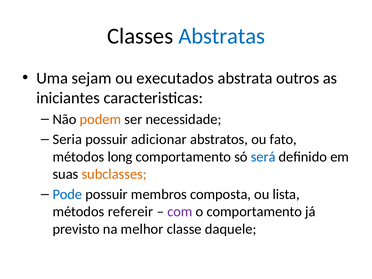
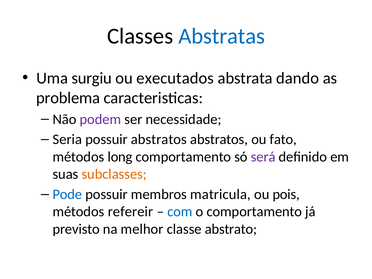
sejam: sejam -> surgiu
outros: outros -> dando
iniciantes: iniciantes -> problema
podem colour: orange -> purple
possuir adicionar: adicionar -> abstratos
será colour: blue -> purple
composta: composta -> matricula
lista: lista -> pois
com colour: purple -> blue
daquele: daquele -> abstrato
